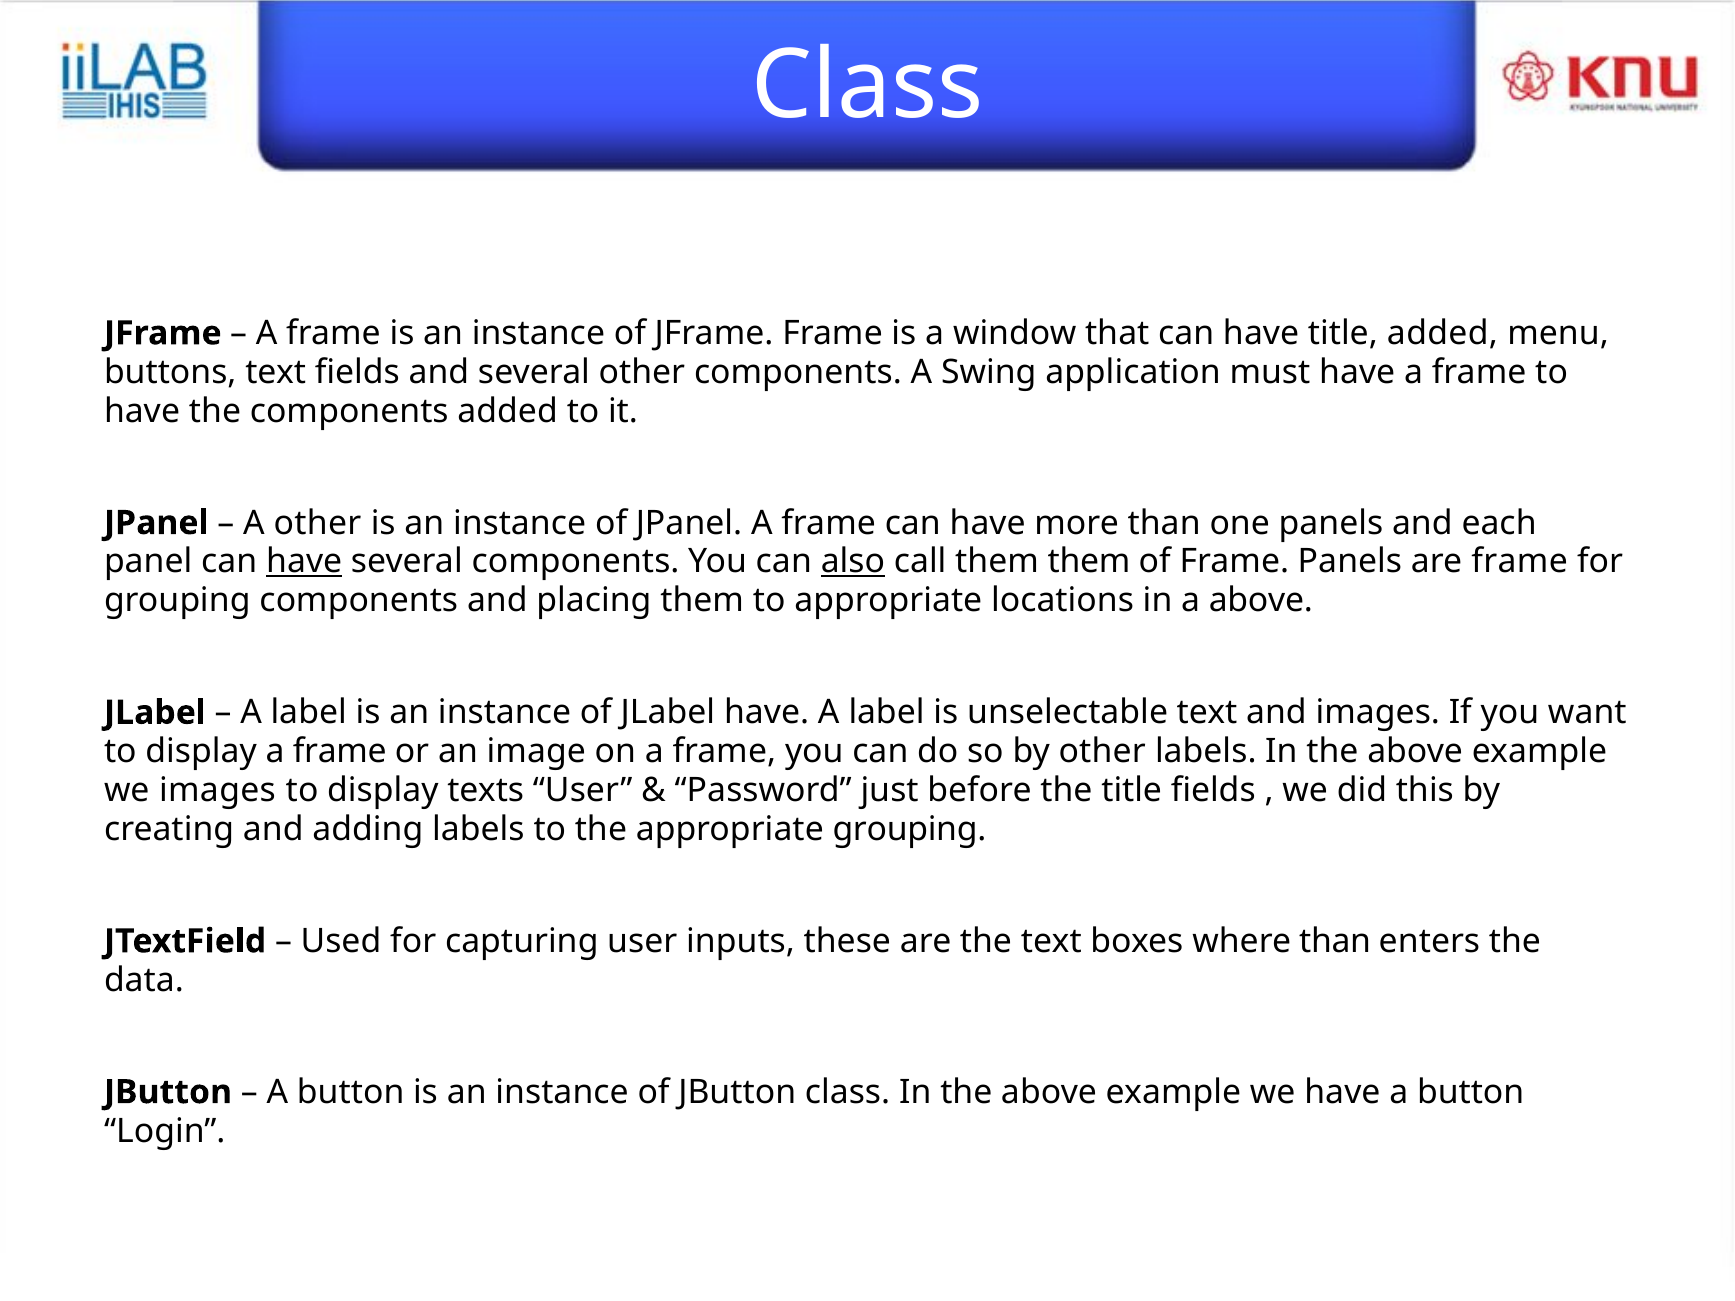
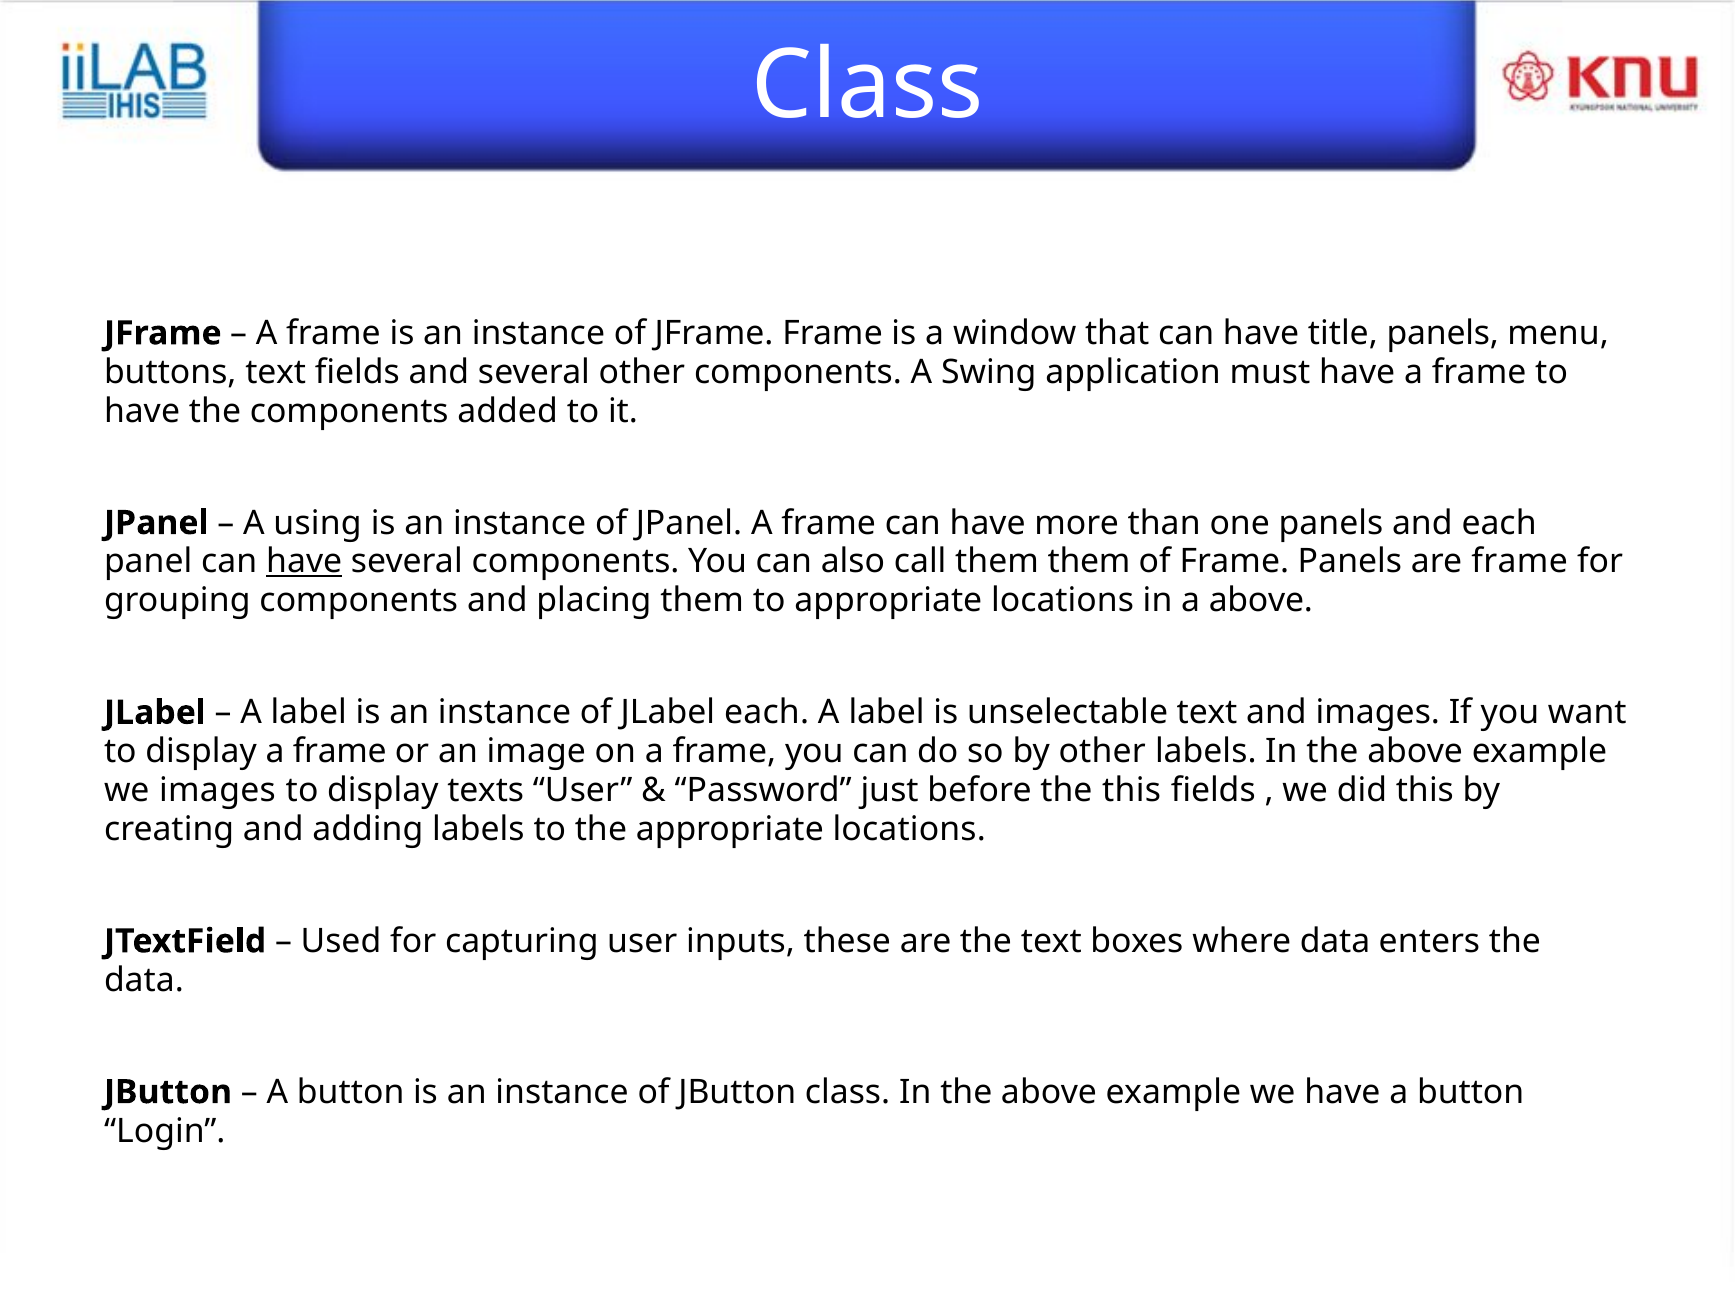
title added: added -> panels
A other: other -> using
also underline: present -> none
JLabel have: have -> each
the title: title -> this
the appropriate grouping: grouping -> locations
where than: than -> data
